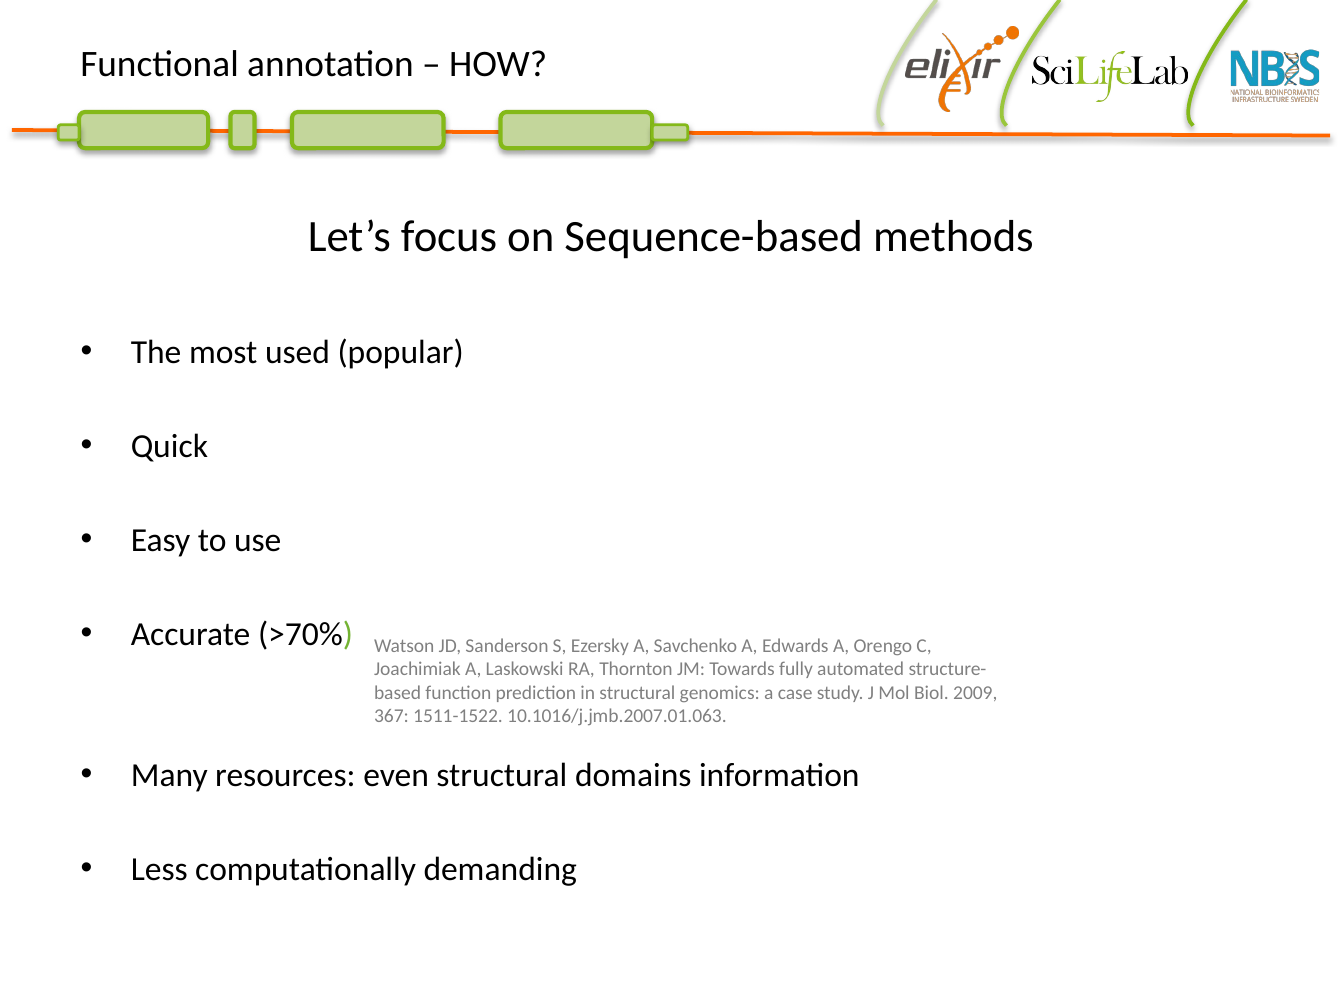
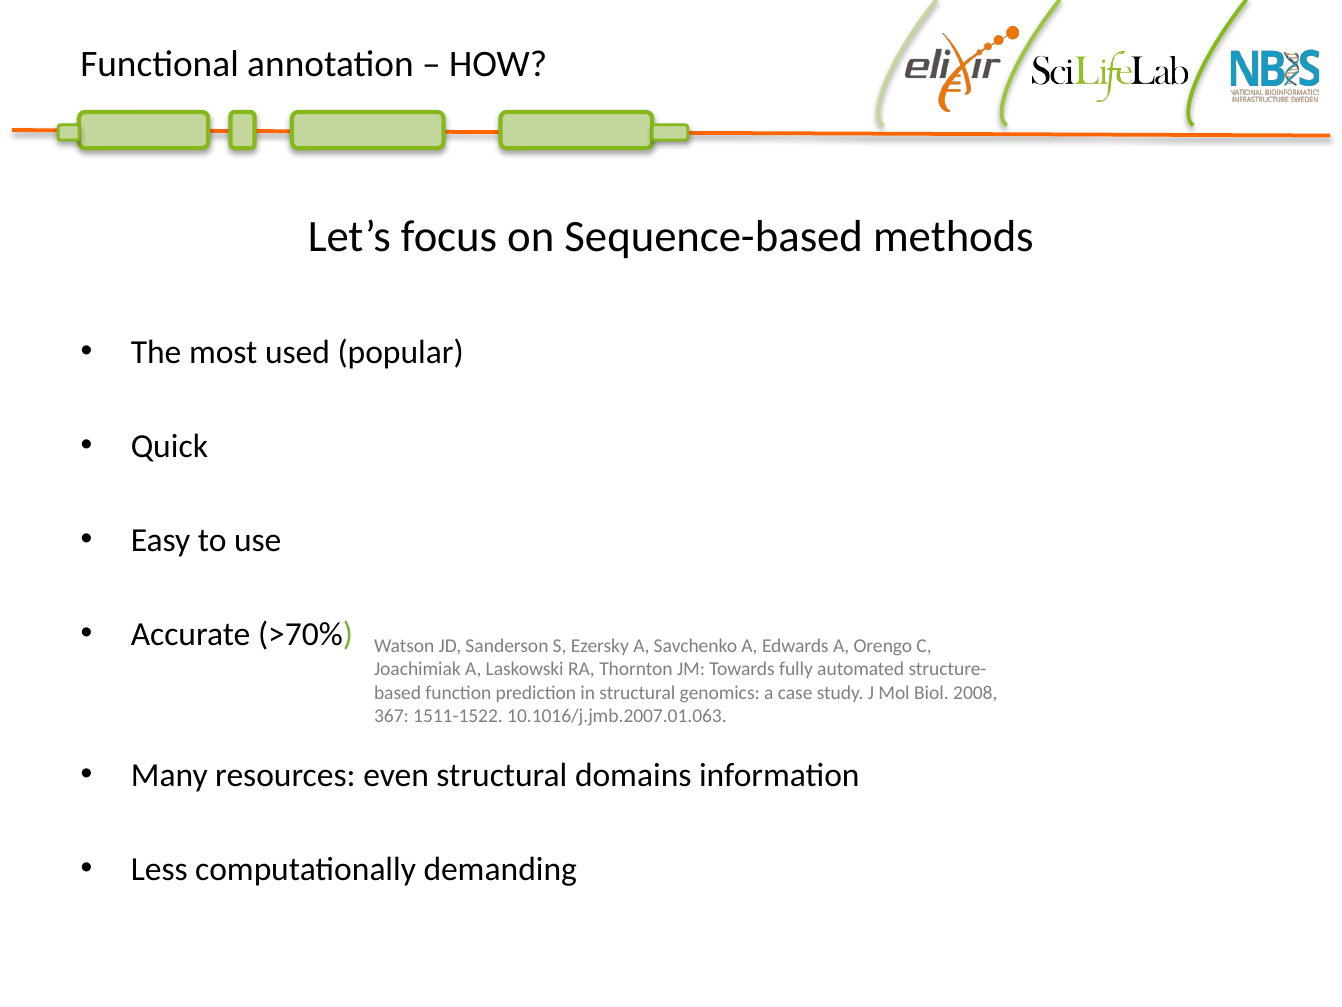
2009: 2009 -> 2008
